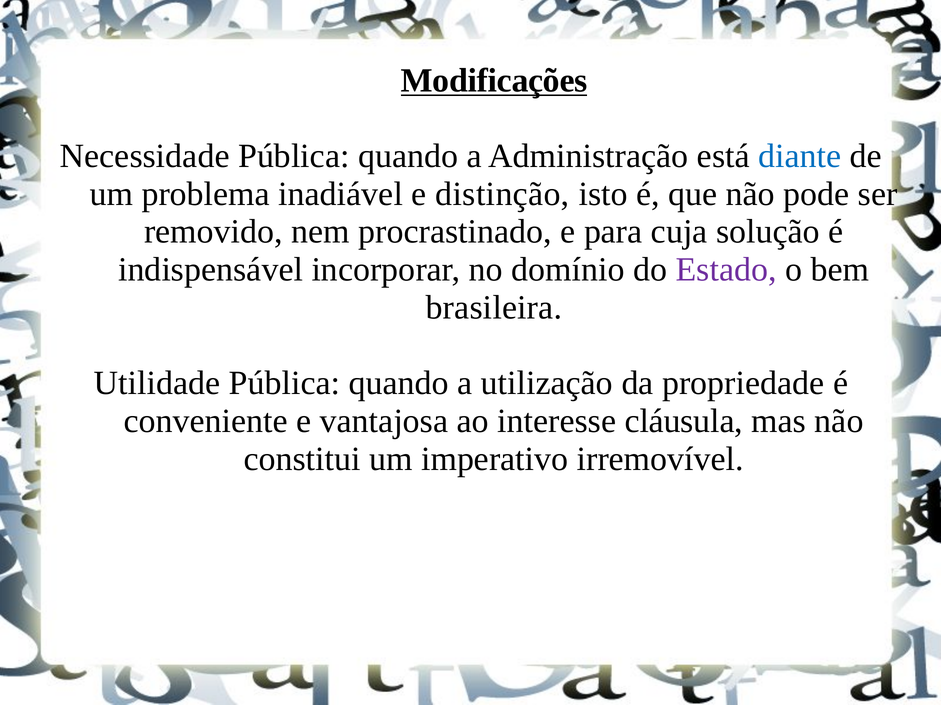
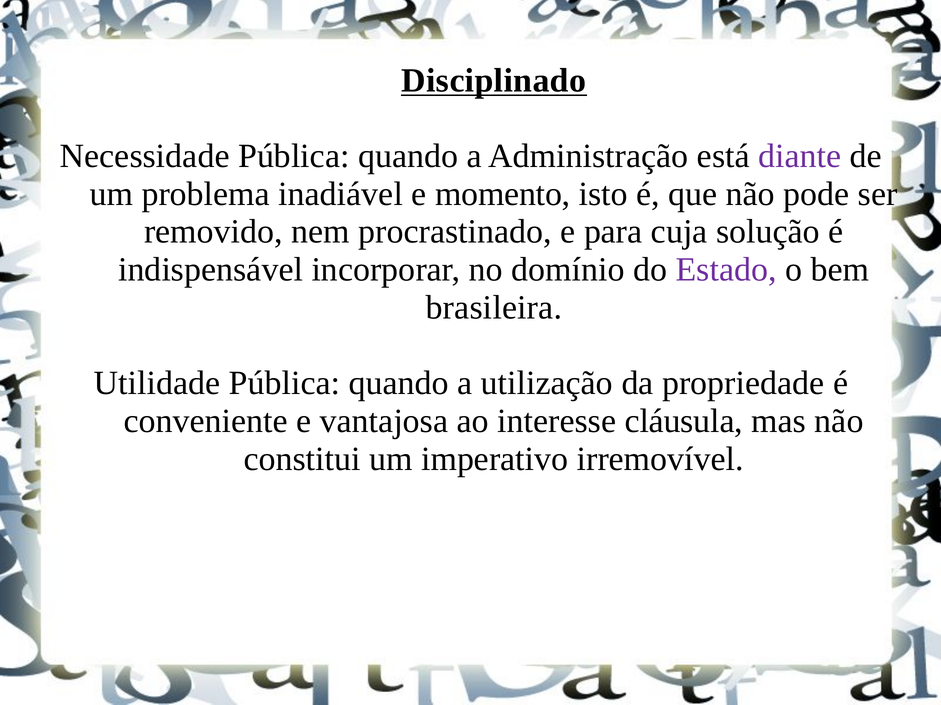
Modificações: Modificações -> Disciplinado
diante colour: blue -> purple
distinção: distinção -> momento
